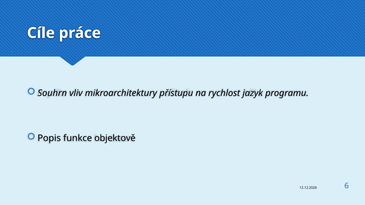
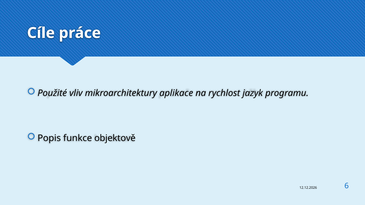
Souhrn: Souhrn -> Použité
přístupu: přístupu -> aplikace
